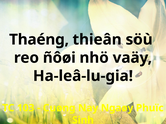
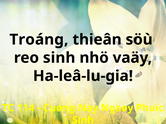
Thaéng: Thaéng -> Troáng
reo ñôøi: ñôøi -> sinh
103: 103 -> 114
